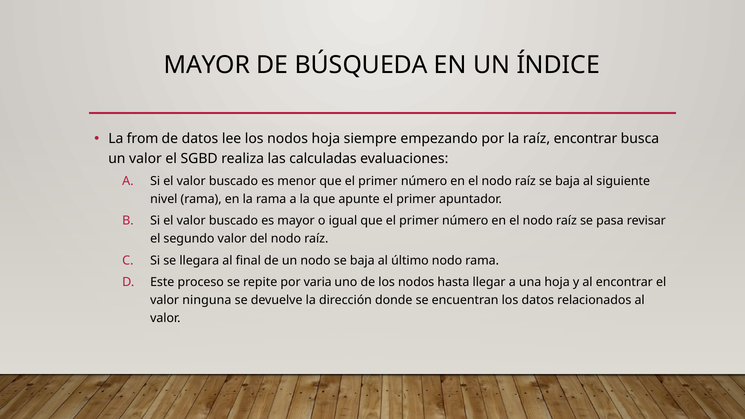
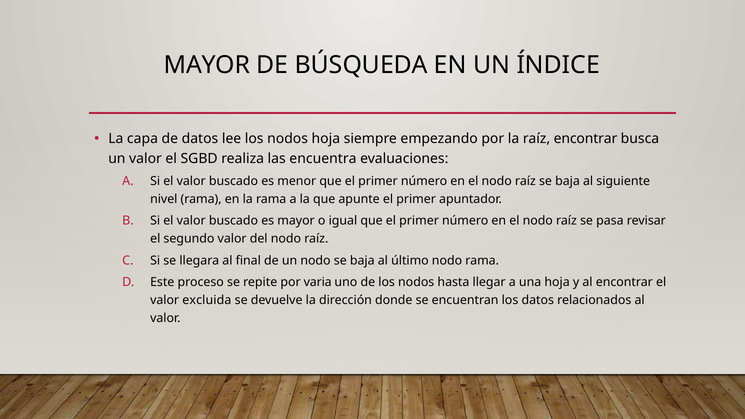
from: from -> capa
calculadas: calculadas -> encuentra
ninguna: ninguna -> excluida
